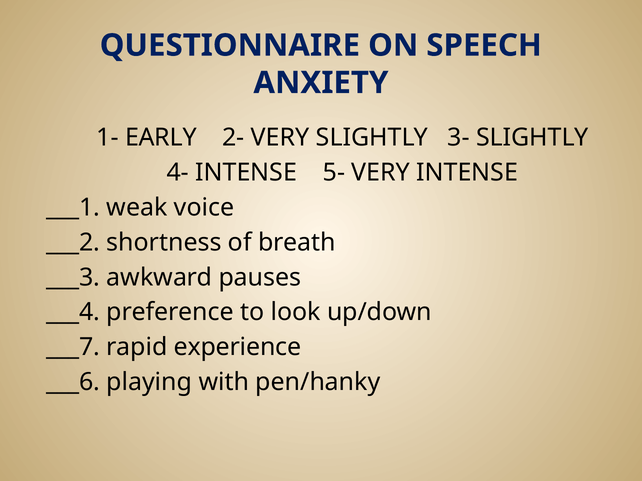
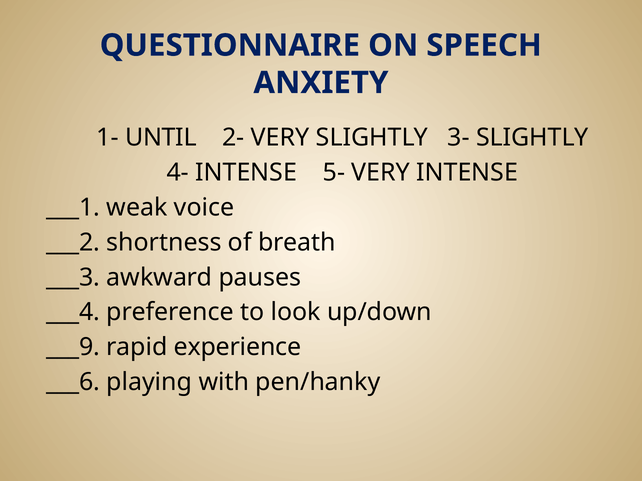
EARLY: EARLY -> UNTIL
___7: ___7 -> ___9
